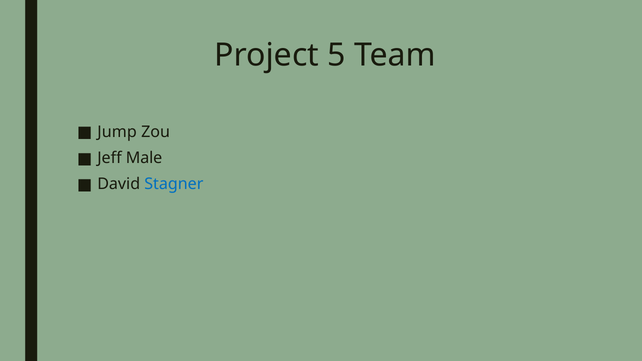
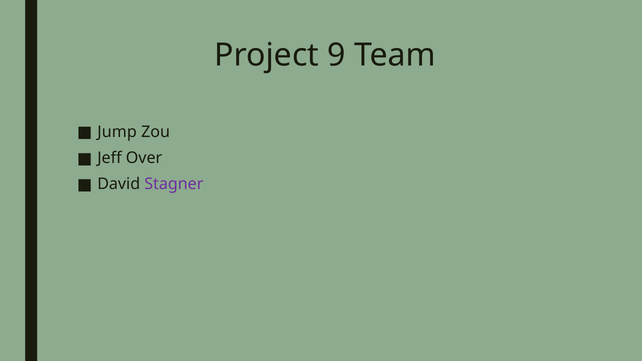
5: 5 -> 9
Male: Male -> Over
Stagner colour: blue -> purple
